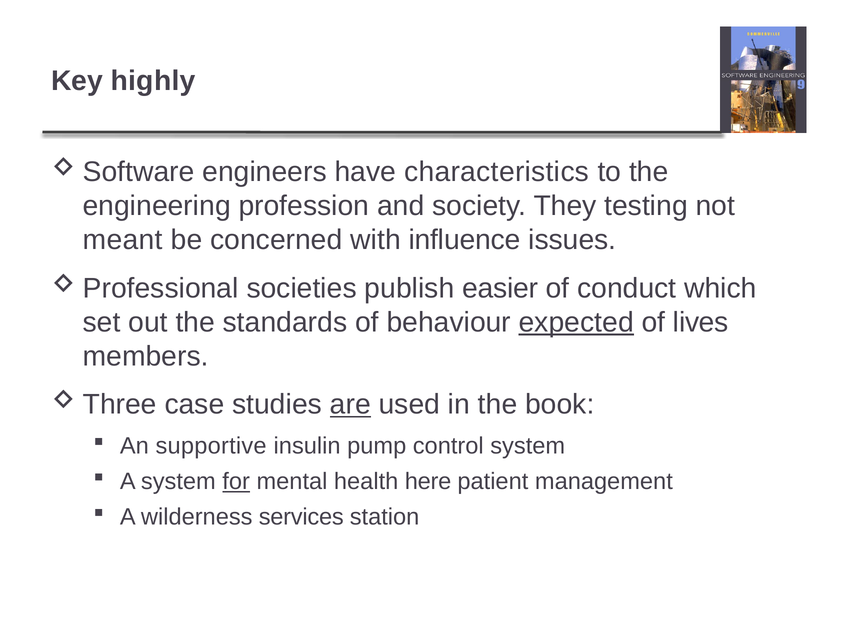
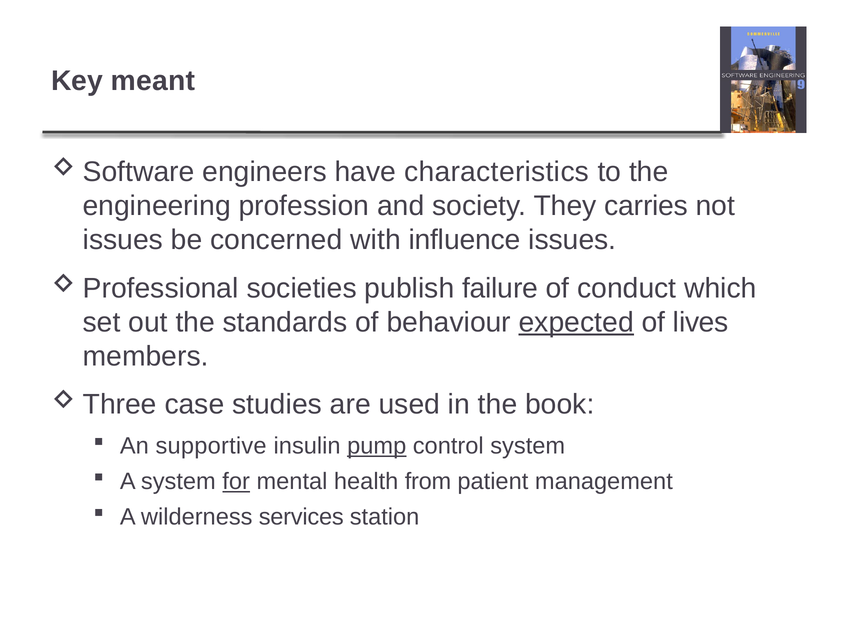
highly: highly -> meant
testing: testing -> carries
meant at (123, 240): meant -> issues
easier: easier -> failure
are underline: present -> none
pump underline: none -> present
here: here -> from
